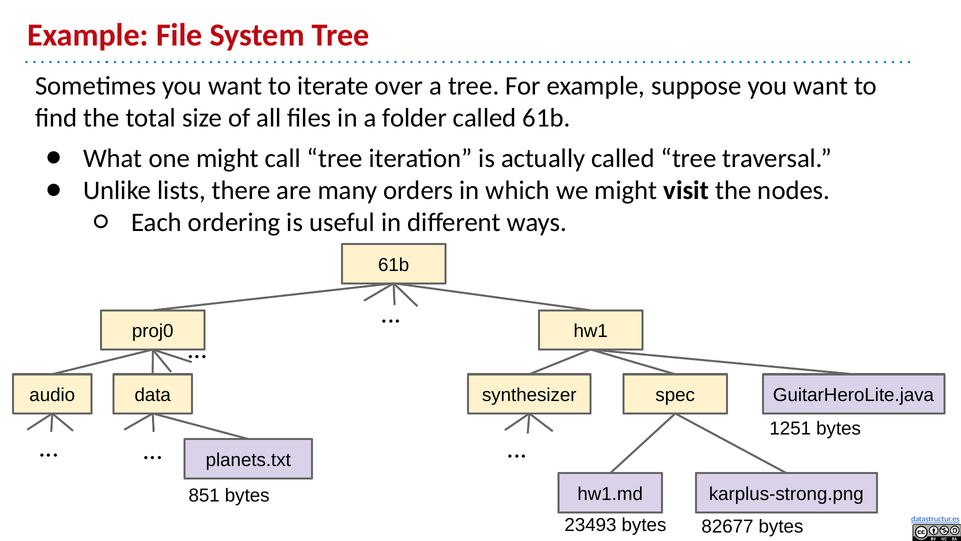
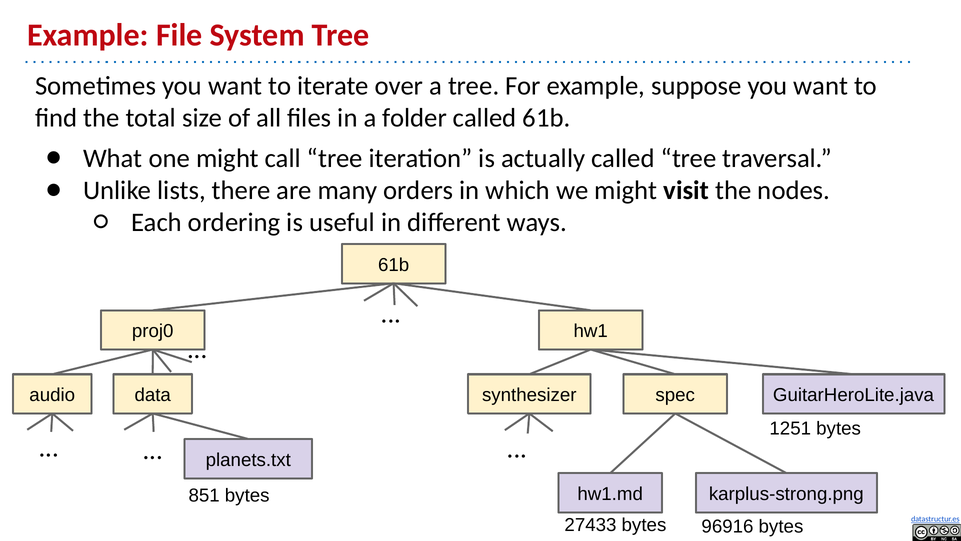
23493: 23493 -> 27433
82677: 82677 -> 96916
